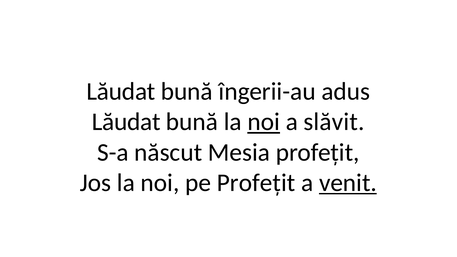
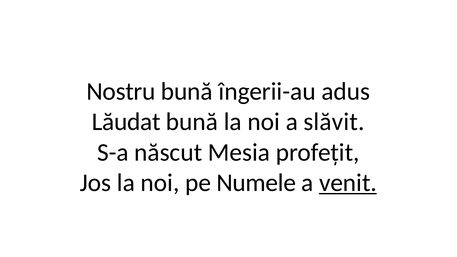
Lăudat at (121, 91): Lăudat -> Nostru
noi at (264, 122) underline: present -> none
pe Profețit: Profețit -> Numele
